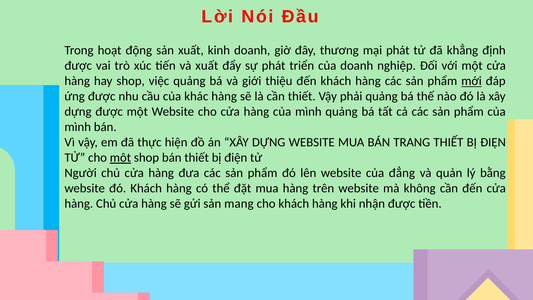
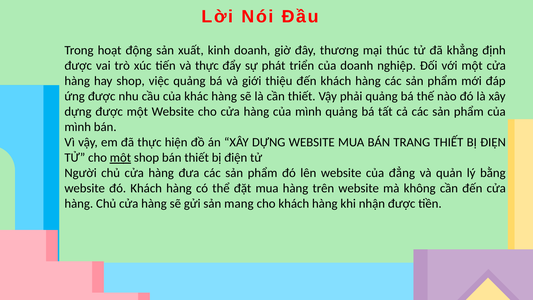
mại phát: phát -> thúc
và xuất: xuất -> thực
mới underline: present -> none
